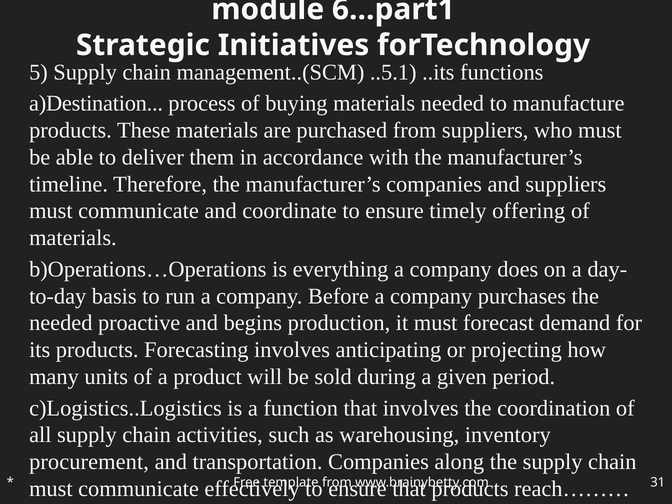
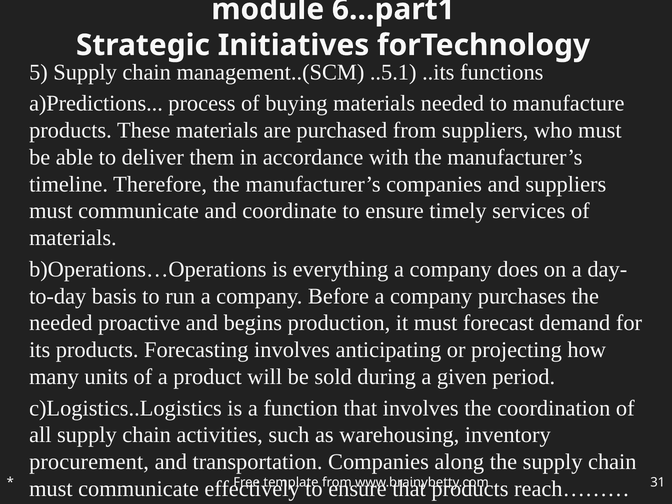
a)Destination: a)Destination -> a)Predictions
offering: offering -> services
